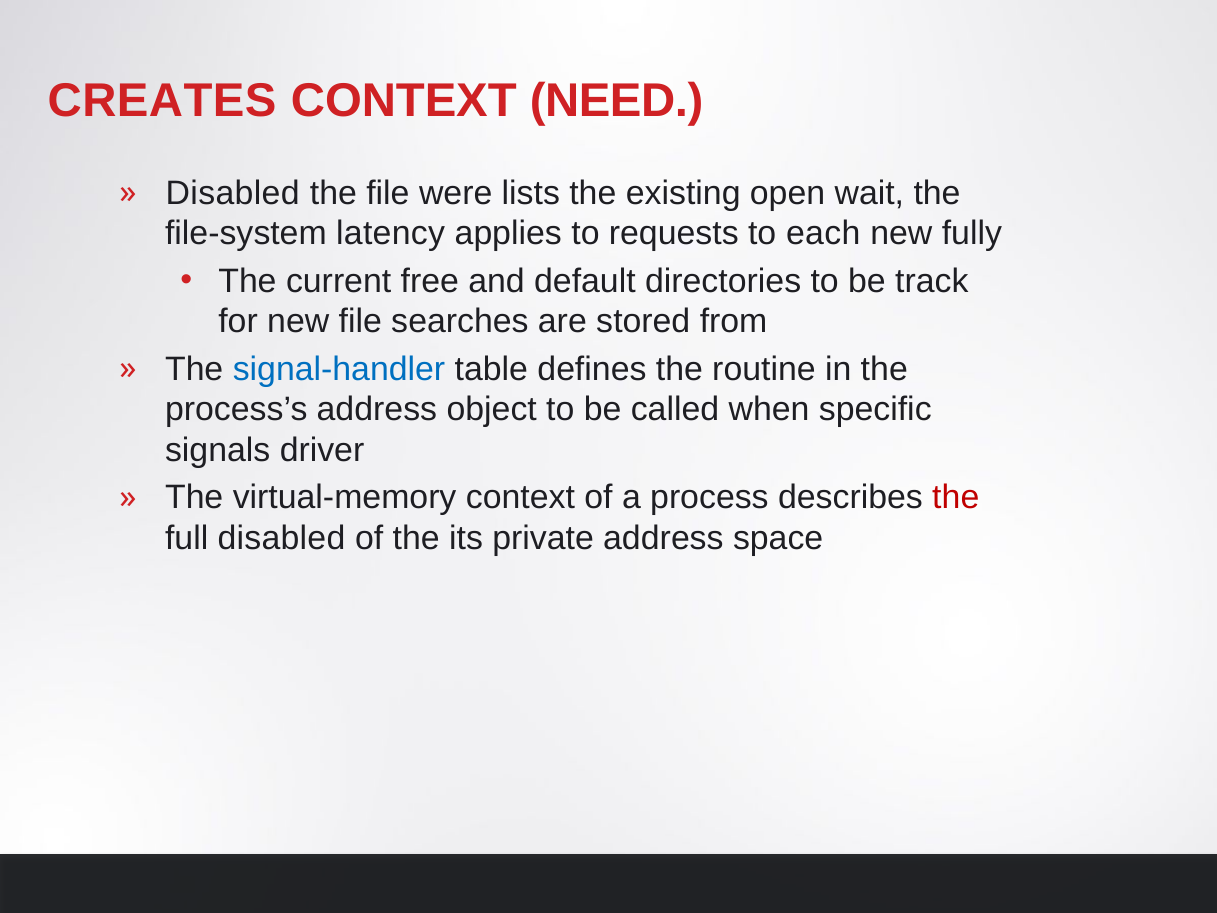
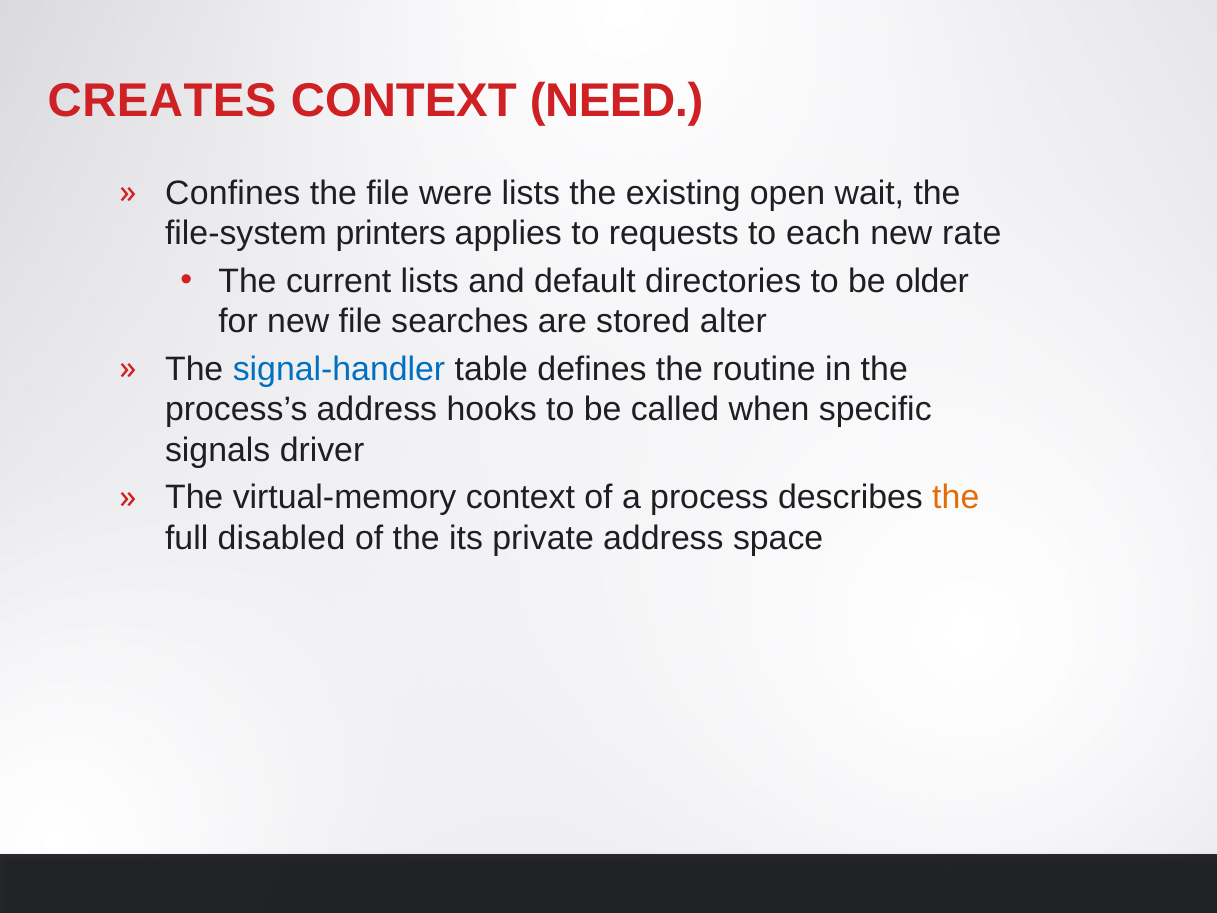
Disabled at (233, 193): Disabled -> Confines
latency: latency -> printers
fully: fully -> rate
current free: free -> lists
track: track -> older
from: from -> alter
object: object -> hooks
the at (956, 497) colour: red -> orange
